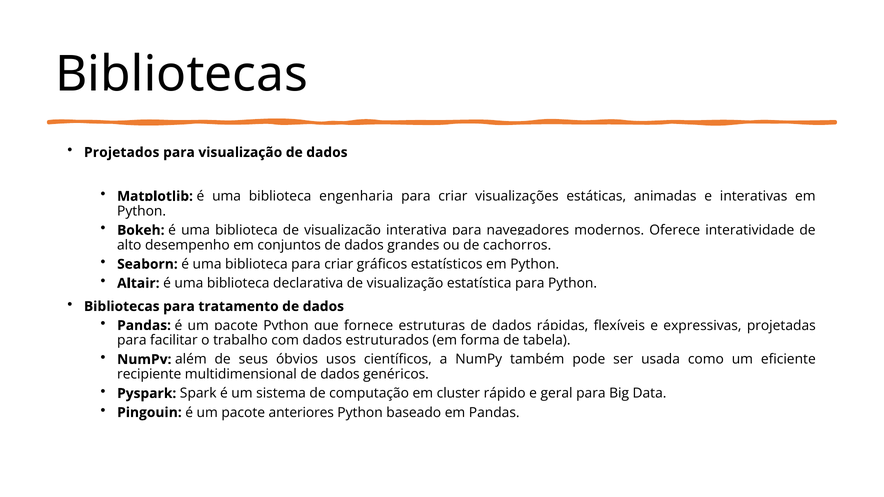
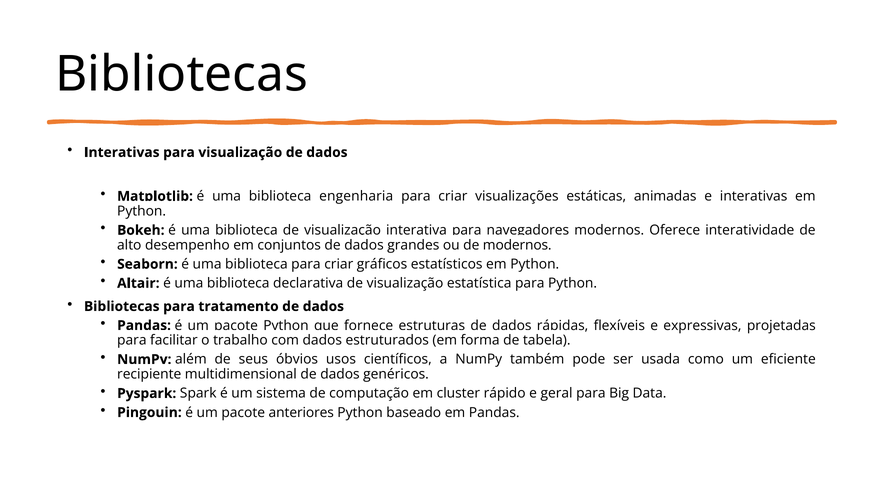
Projetados at (122, 152): Projetados -> Interativas
de cachorros: cachorros -> modernos
